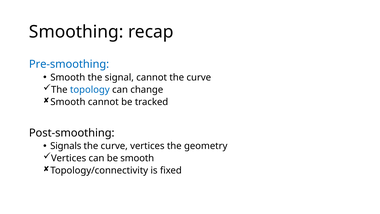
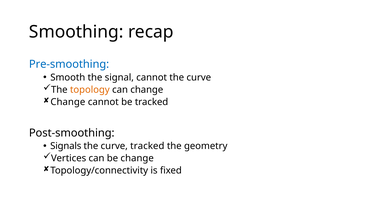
topology colour: blue -> orange
Smooth at (68, 102): Smooth -> Change
curve vertices: vertices -> tracked
be smooth: smooth -> change
